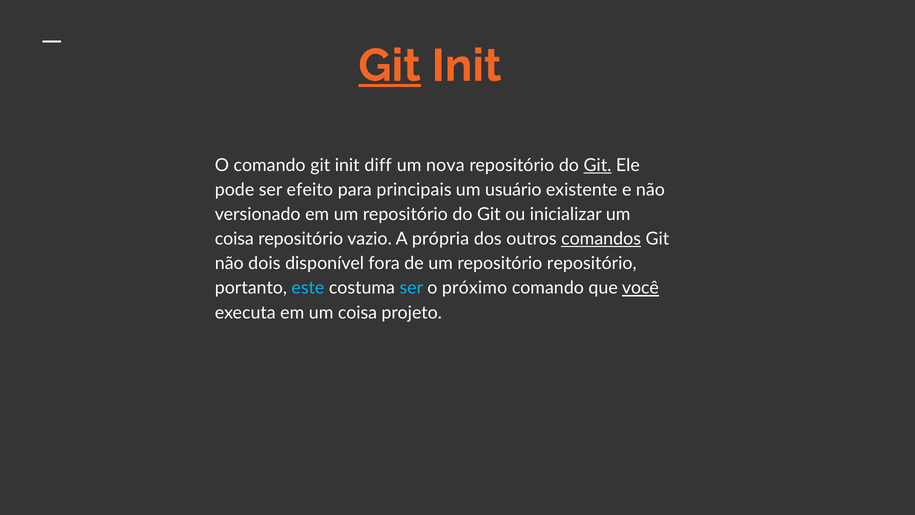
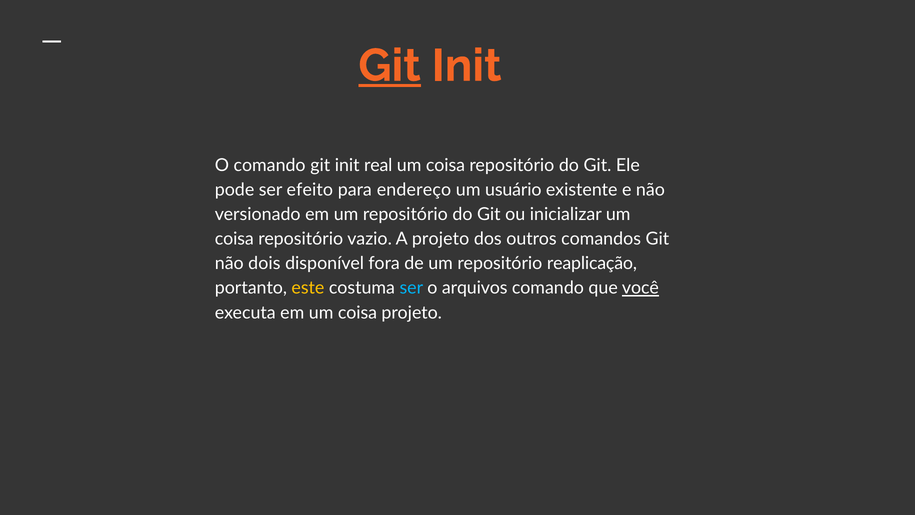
diff: diff -> real
nova at (445, 165): nova -> coisa
Git at (597, 165) underline: present -> none
principais: principais -> endereço
A própria: própria -> projeto
comandos underline: present -> none
repositório repositório: repositório -> reaplicação
este colour: light blue -> yellow
próximo: próximo -> arquivos
